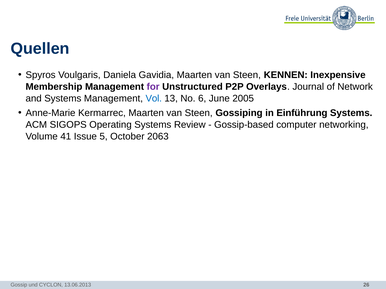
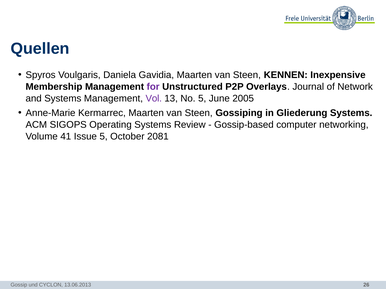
Vol colour: blue -> purple
No 6: 6 -> 5
Einführung: Einführung -> Gliederung
2063: 2063 -> 2081
